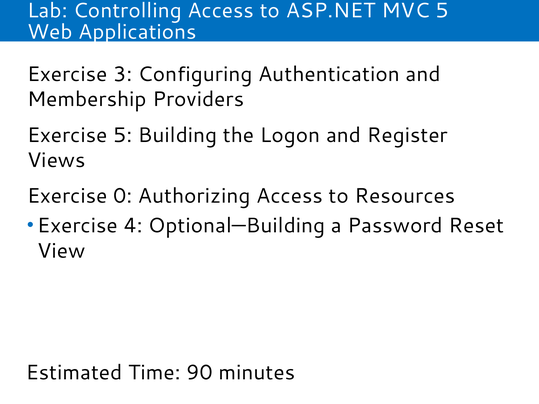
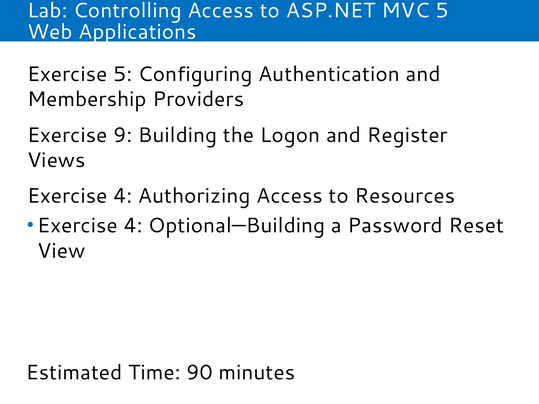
Exercise 3: 3 -> 5
Exercise 5: 5 -> 9
0 at (123, 196): 0 -> 4
